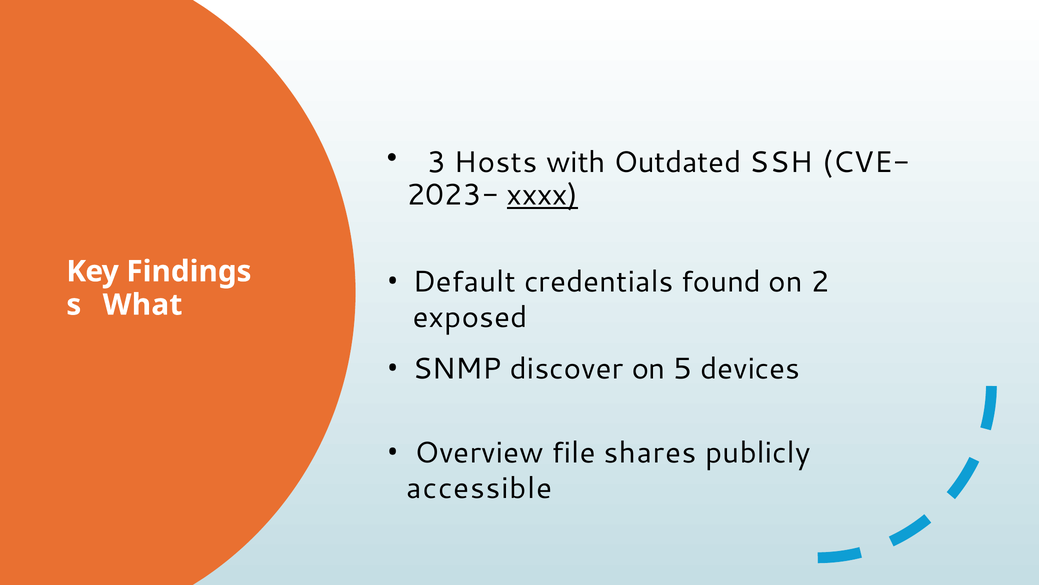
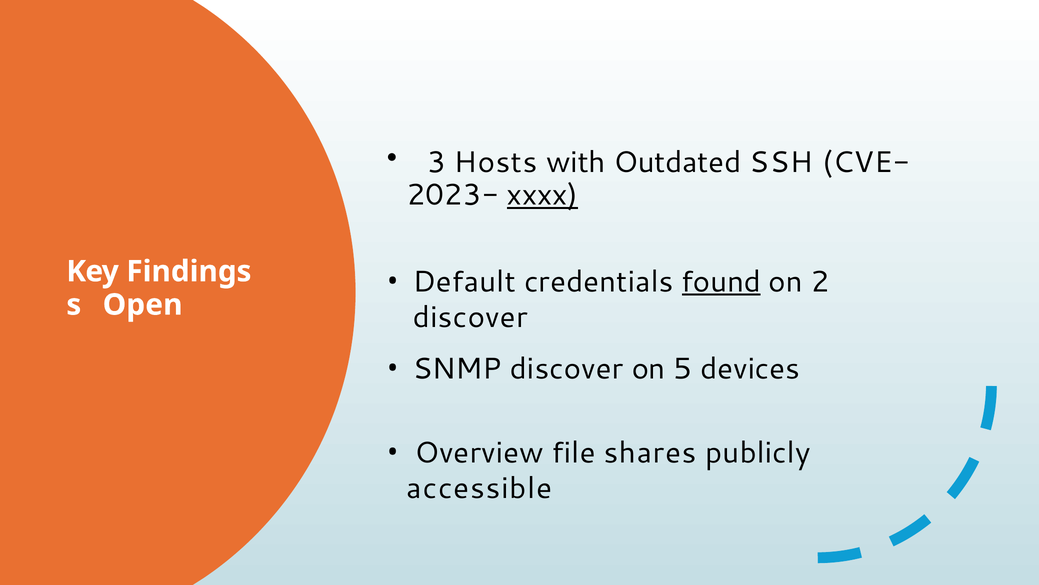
found underline: none -> present
What: What -> Open
exposed at (470, 317): exposed -> discover
